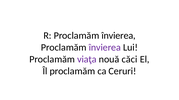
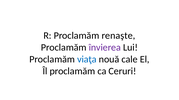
R Proclamăm învierea: învierea -> renaşte
viaţa colour: purple -> blue
căci: căci -> cale
